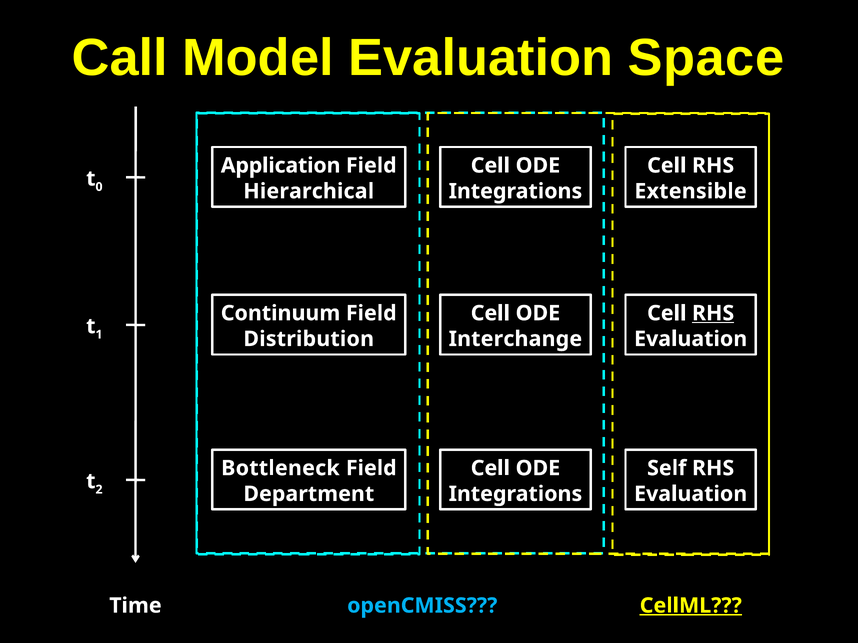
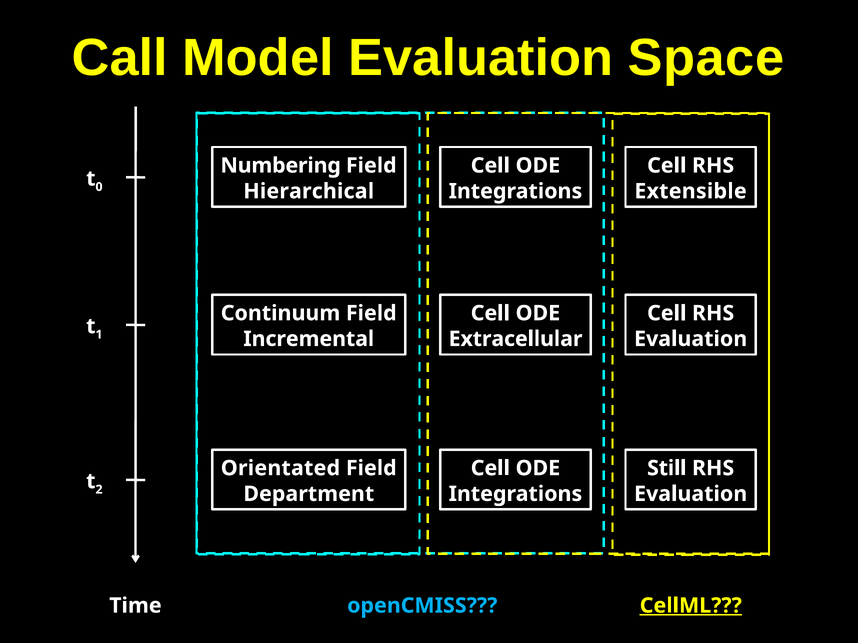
Application: Application -> Numbering
RHS at (713, 313) underline: present -> none
Distribution: Distribution -> Incremental
Interchange: Interchange -> Extracellular
Bottleneck: Bottleneck -> Orientated
Self: Self -> Still
